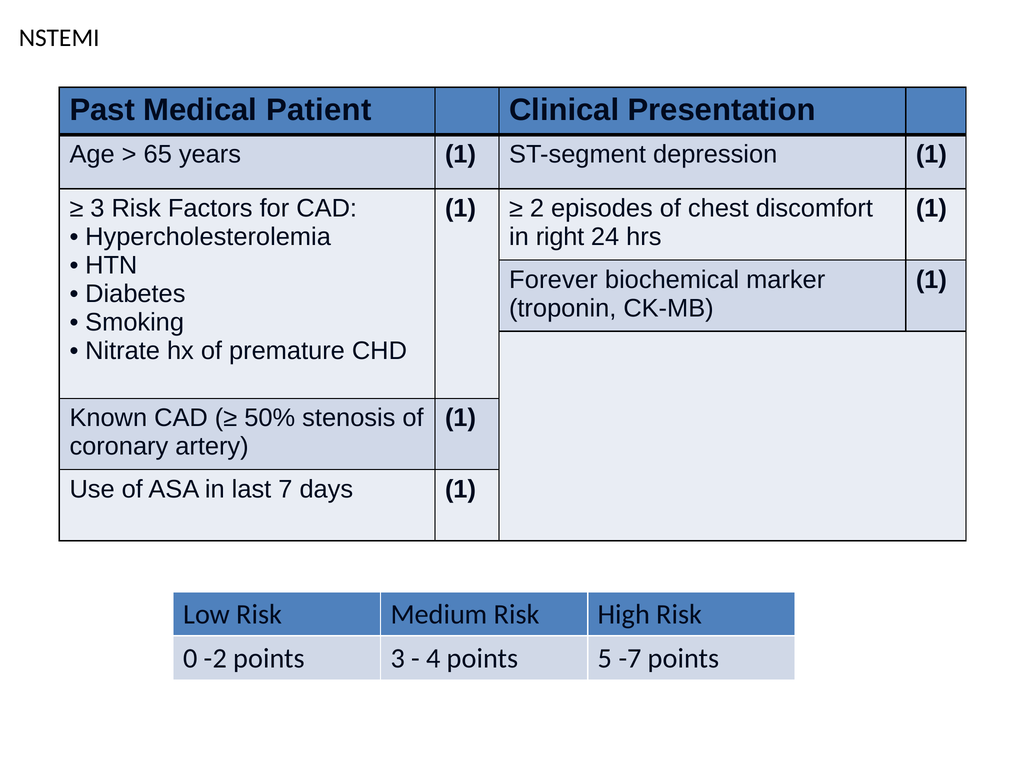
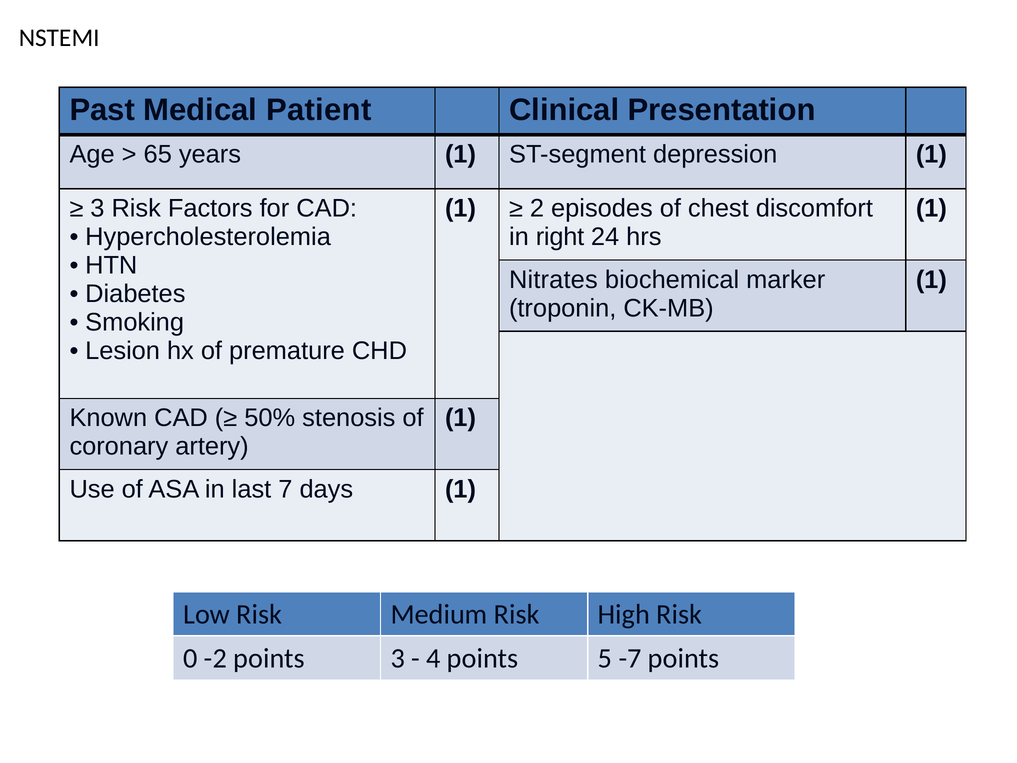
Forever: Forever -> Nitrates
Nitrate: Nitrate -> Lesion
